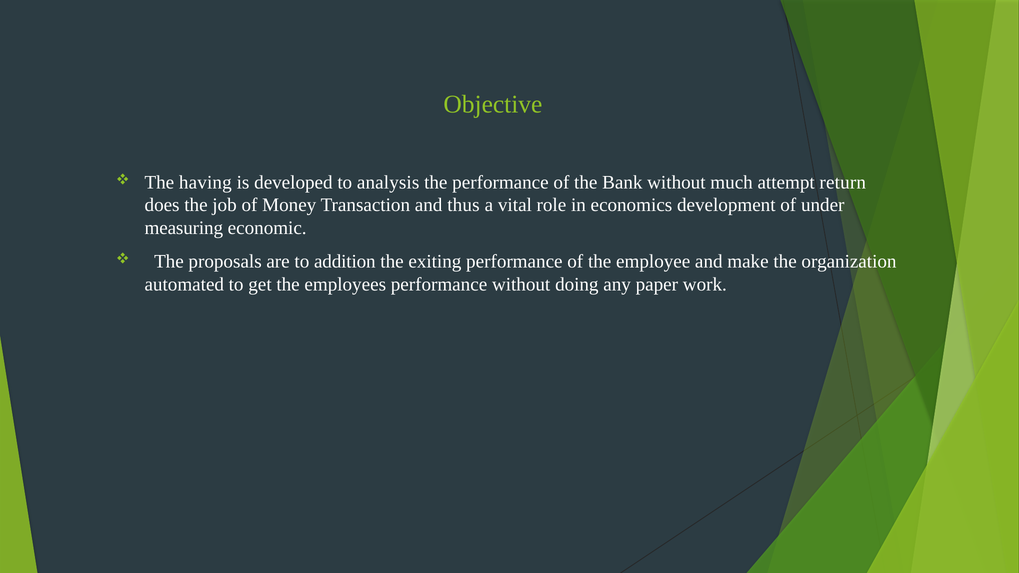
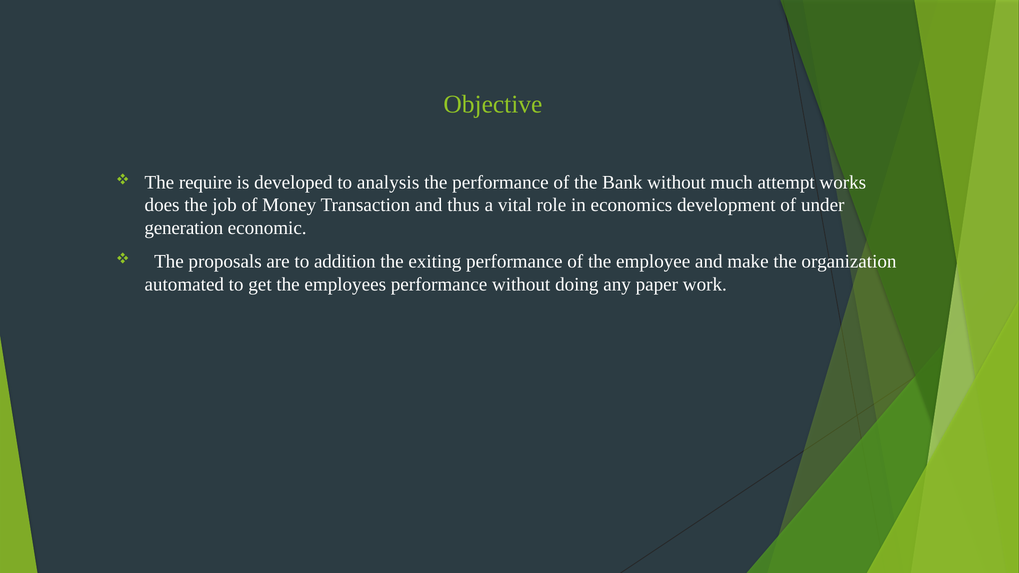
having: having -> require
return: return -> works
measuring: measuring -> generation
